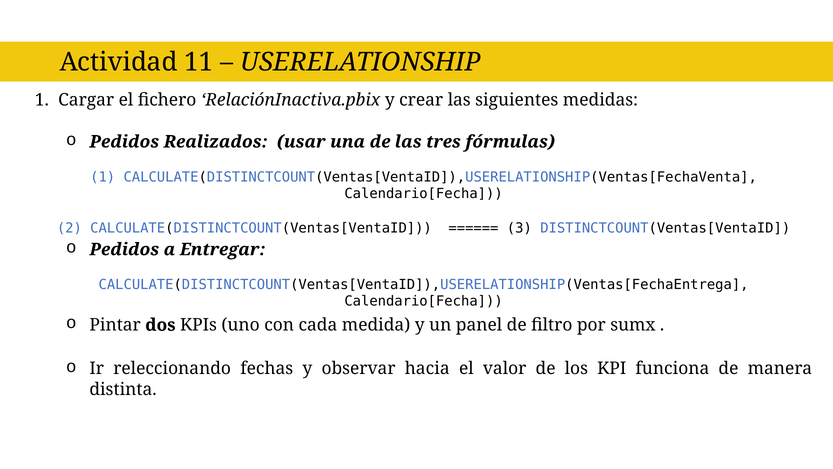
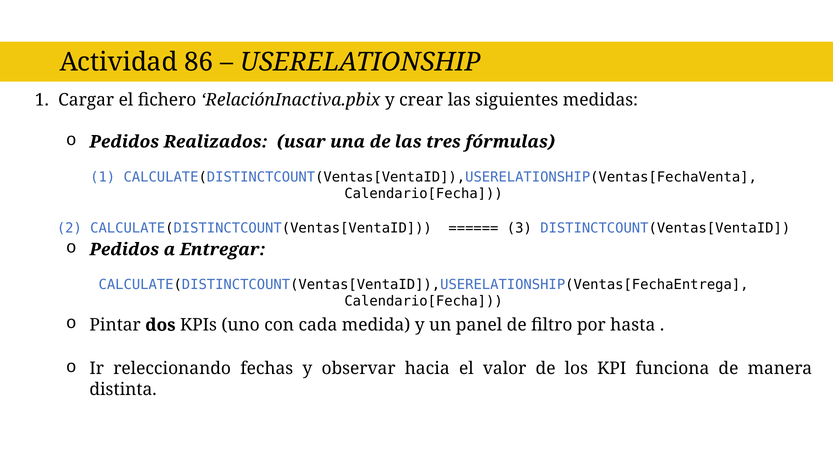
11: 11 -> 86
sumx: sumx -> hasta
